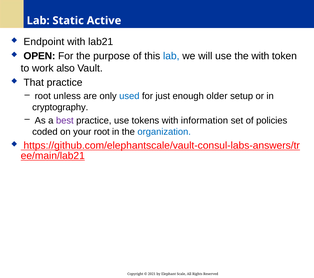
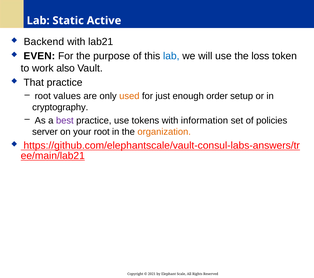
Endpoint: Endpoint -> Backend
OPEN: OPEN -> EVEN
the with: with -> loss
unless: unless -> values
used colour: blue -> orange
older: older -> order
coded: coded -> server
organization colour: blue -> orange
